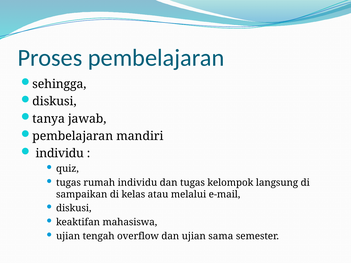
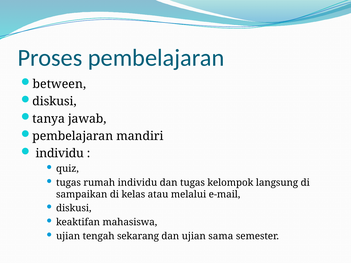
sehingga: sehingga -> between
overflow: overflow -> sekarang
